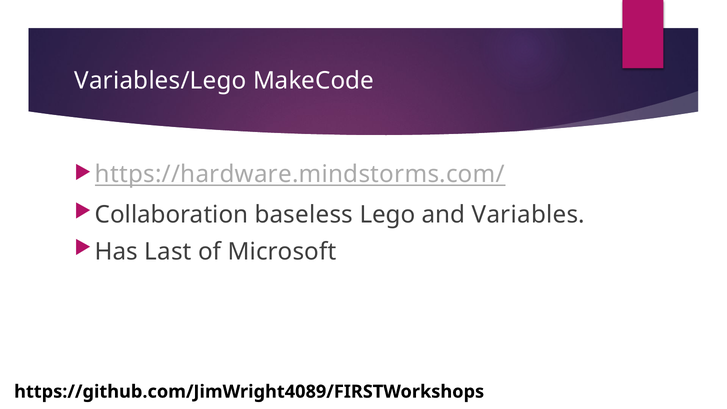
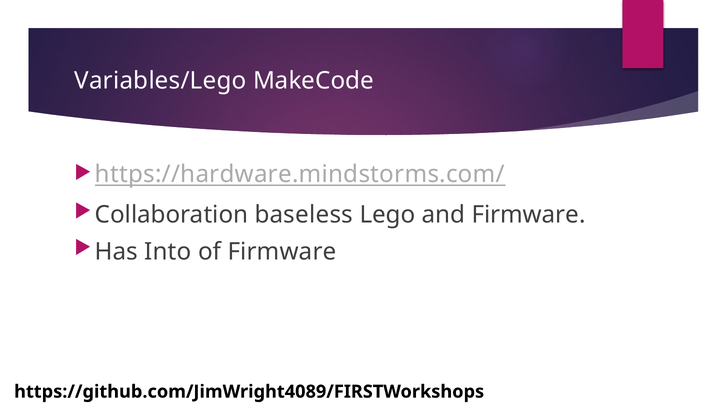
and Variables: Variables -> Firmware
Last: Last -> Into
of Microsoft: Microsoft -> Firmware
